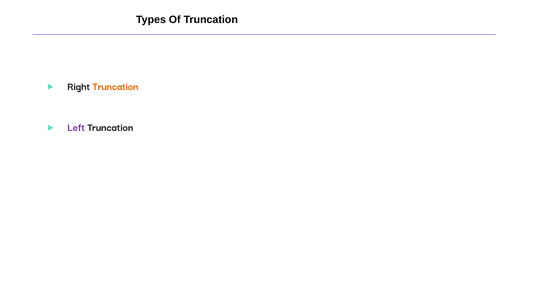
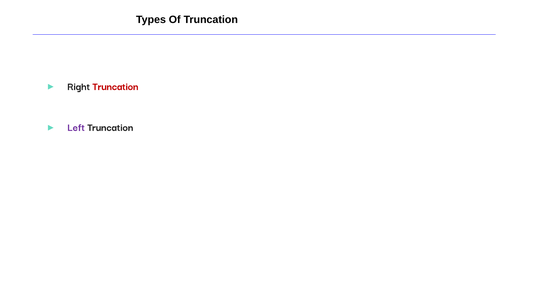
Truncation at (115, 86) colour: orange -> red
